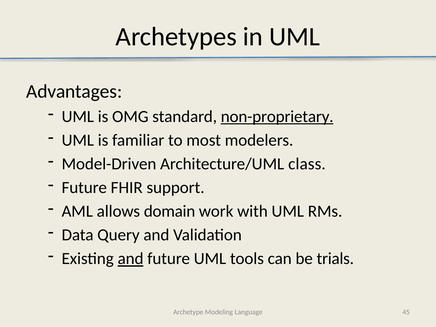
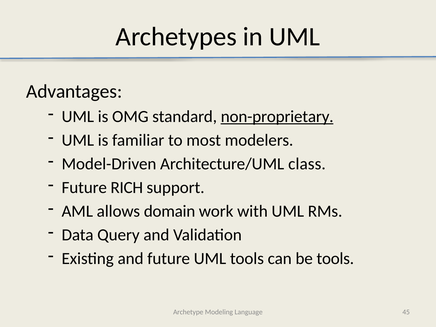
FHIR: FHIR -> RICH
and at (131, 259) underline: present -> none
be trials: trials -> tools
